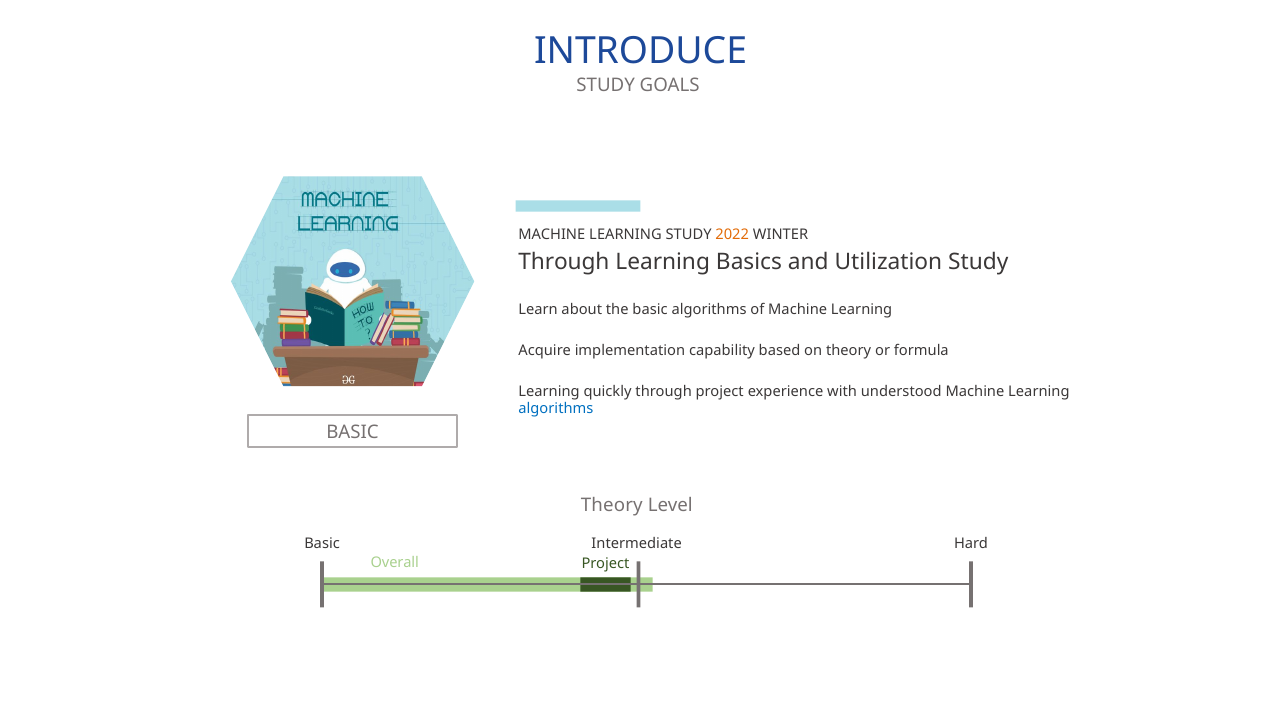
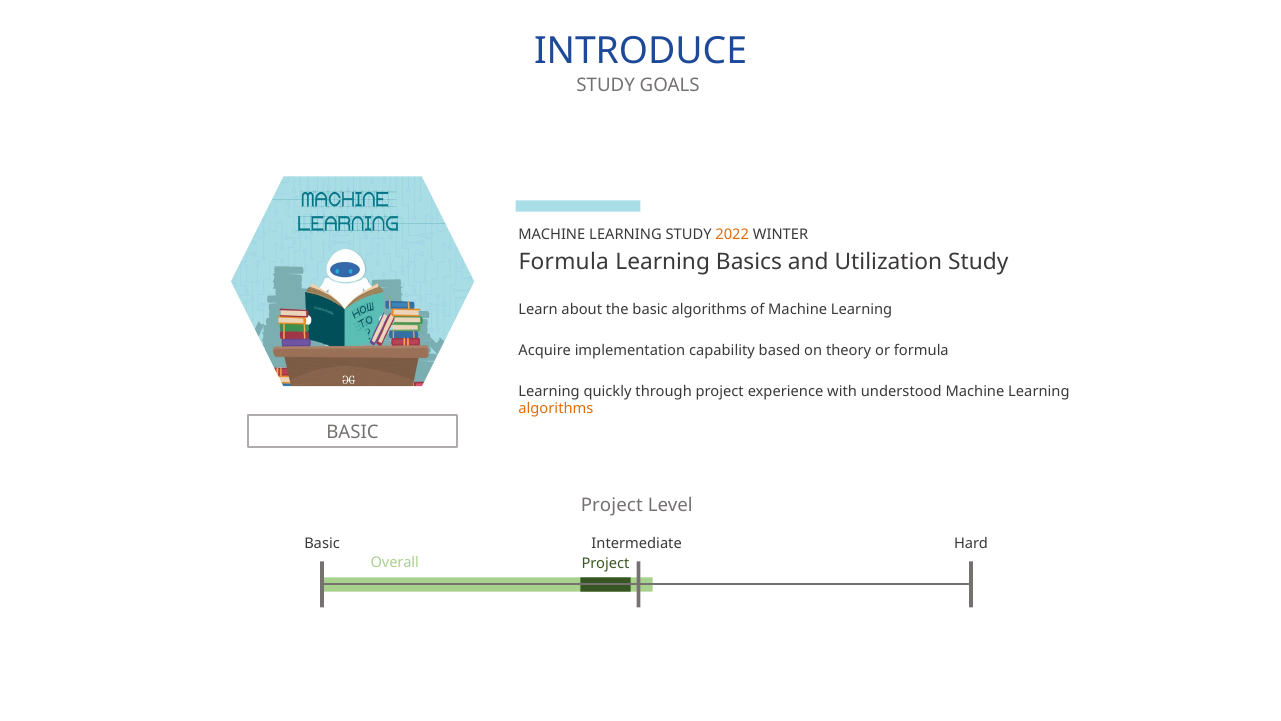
Through at (564, 262): Through -> Formula
algorithms at (556, 409) colour: blue -> orange
Theory at (612, 505): Theory -> Project
